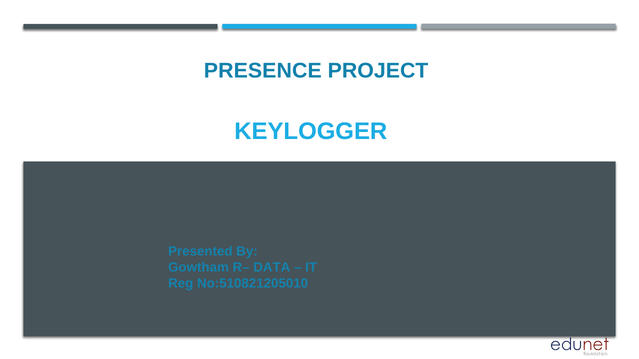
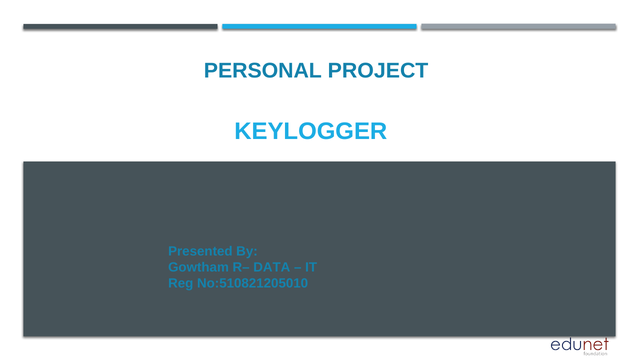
PRESENCE: PRESENCE -> PERSONAL
